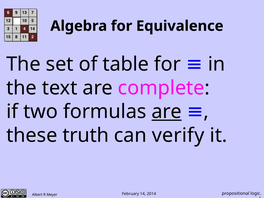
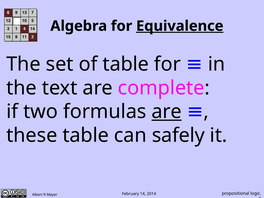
Equivalence underline: none -> present
these truth: truth -> table
verify: verify -> safely
